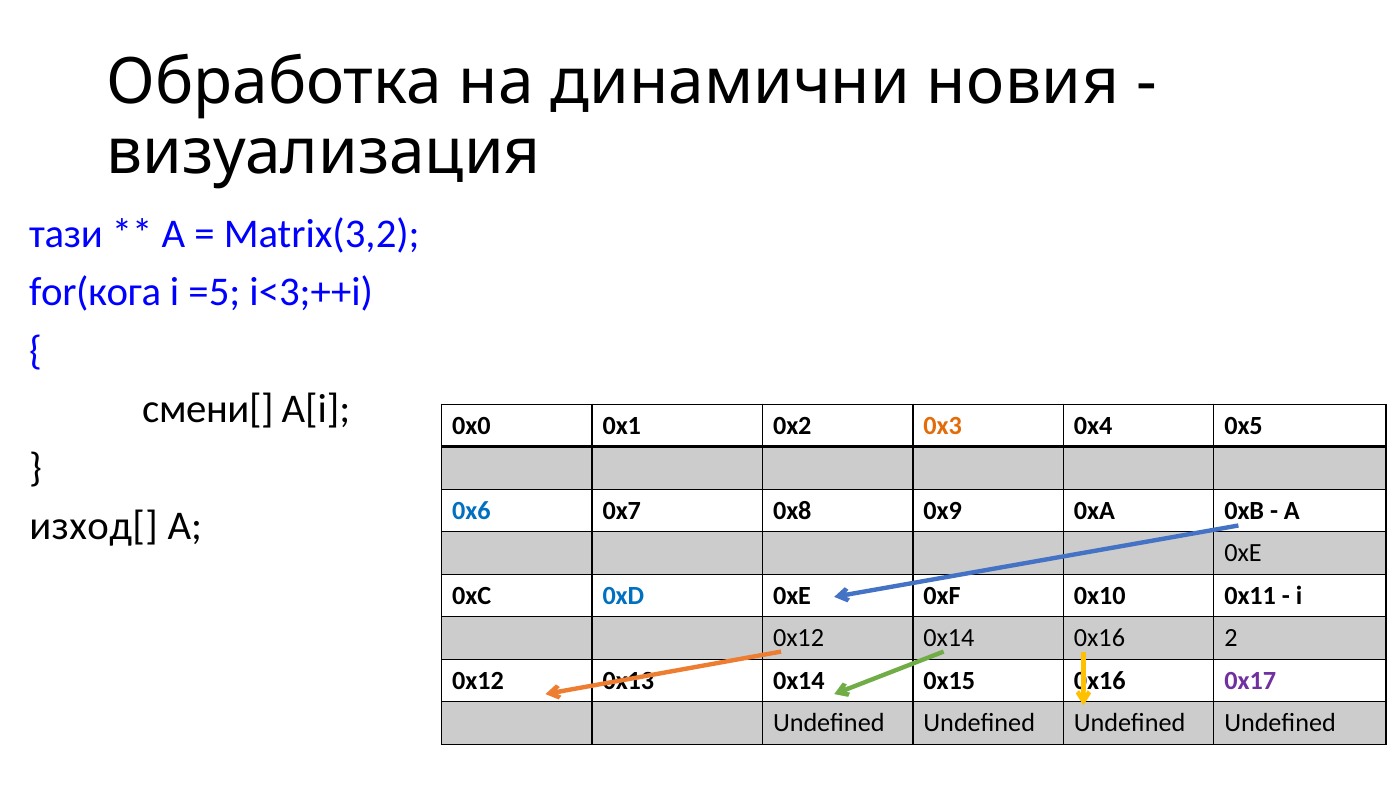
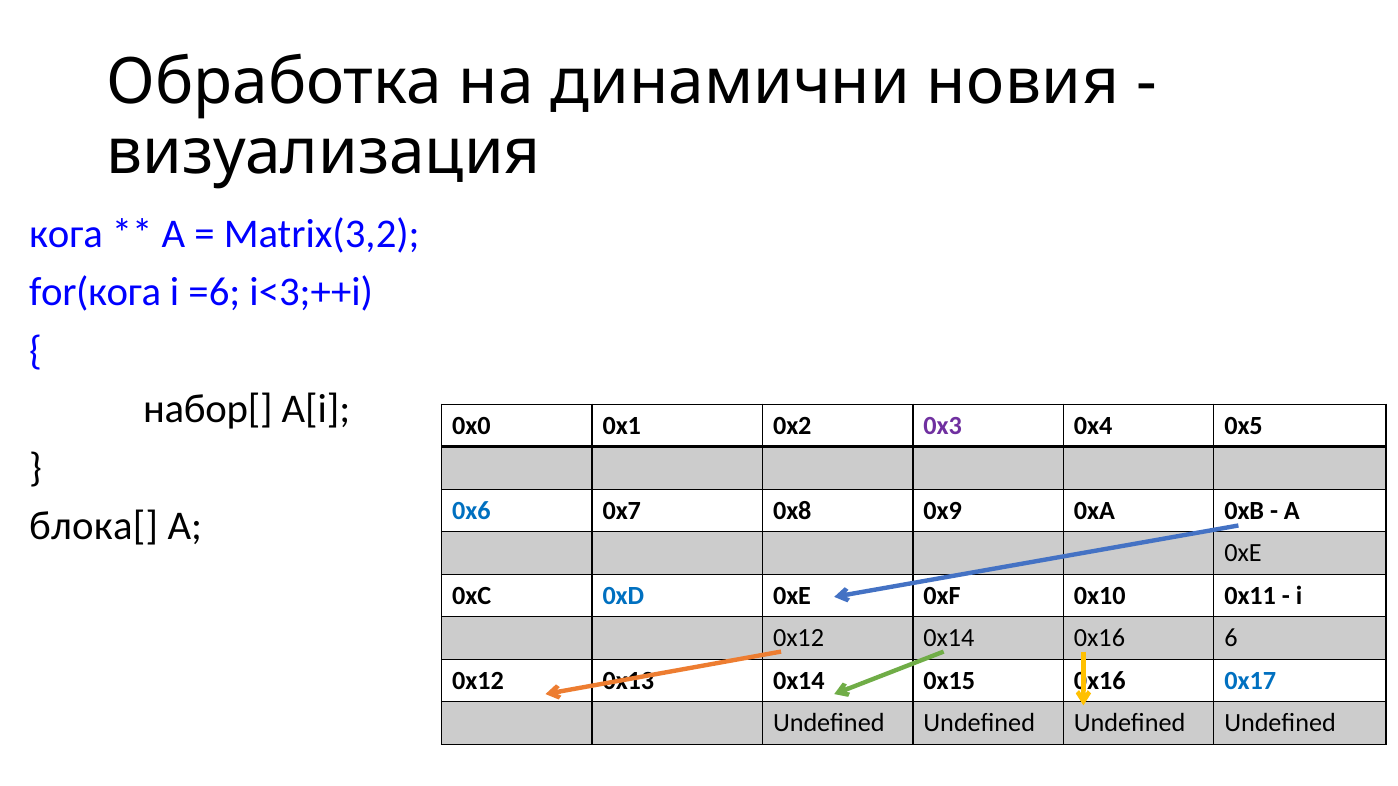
тази: тази -> кога
=5: =5 -> =6
смени[: смени[ -> набор[
0x3 colour: orange -> purple
изход[: изход[ -> блока[
2: 2 -> 6
0x17 colour: purple -> blue
